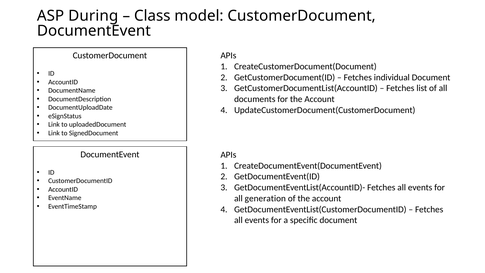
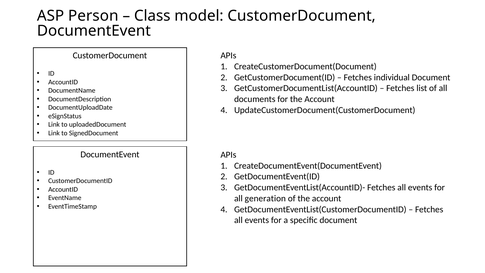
During: During -> Person
